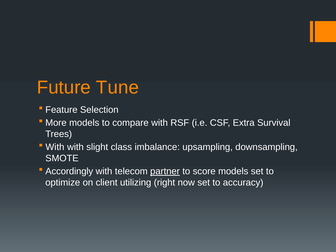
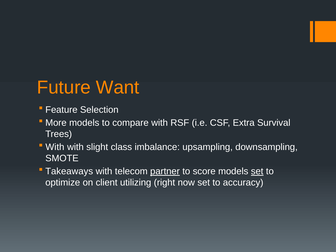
Tune: Tune -> Want
Accordingly: Accordingly -> Takeaways
set at (257, 171) underline: none -> present
